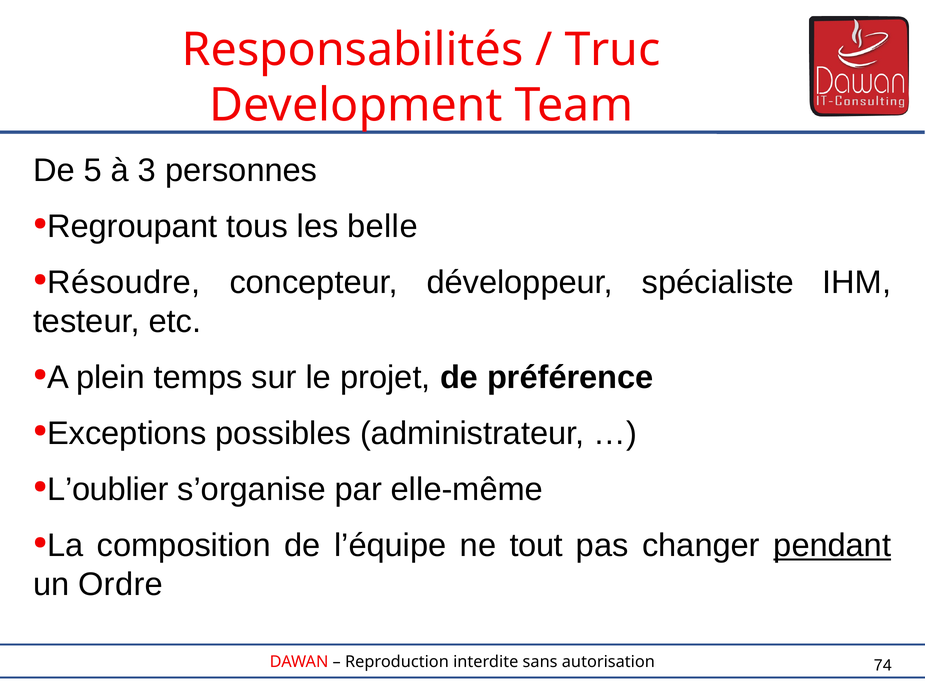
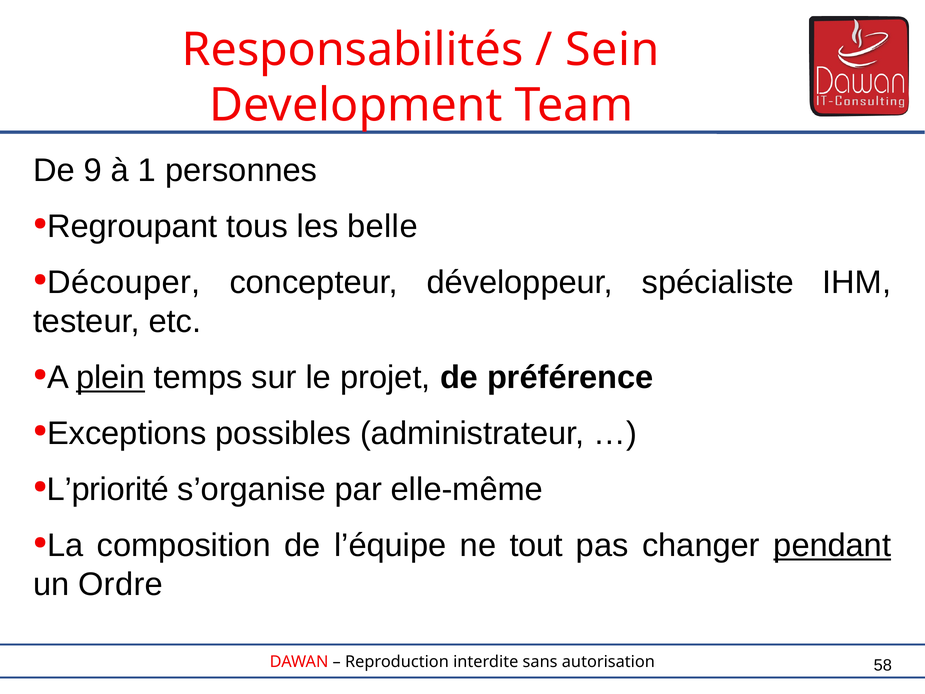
Truc: Truc -> Sein
5: 5 -> 9
3: 3 -> 1
Résoudre: Résoudre -> Découper
plein underline: none -> present
L’oublier: L’oublier -> L’priorité
74: 74 -> 58
